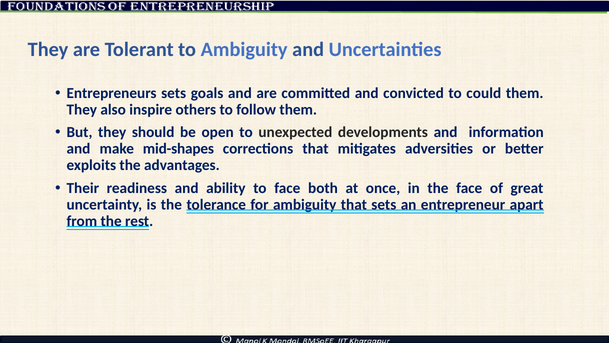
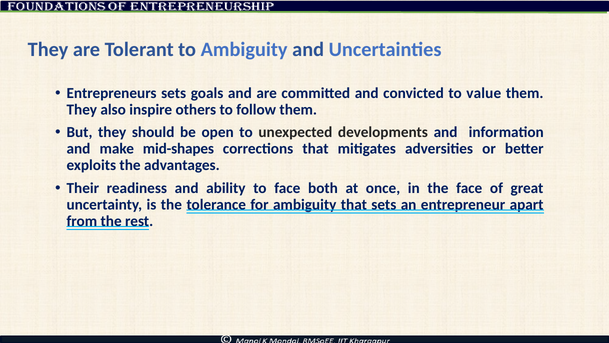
could: could -> value
